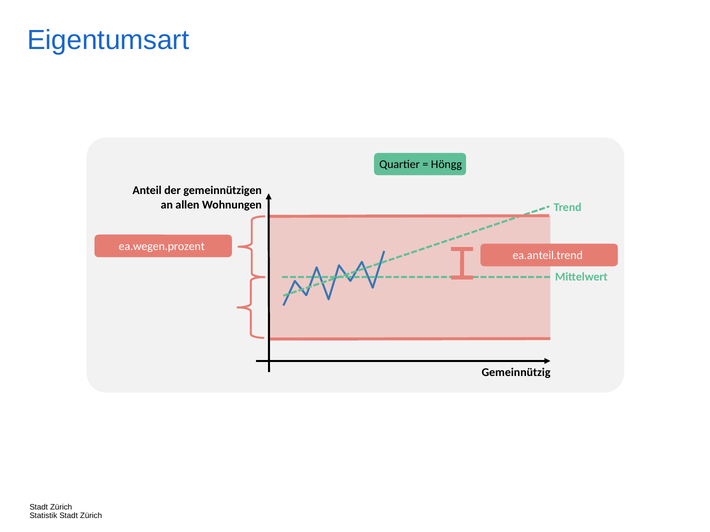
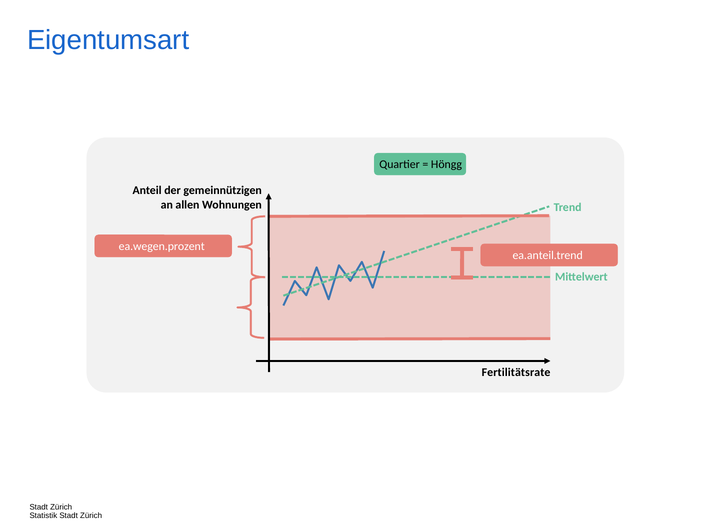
Gemeinnützig: Gemeinnützig -> Fertilitätsrate
